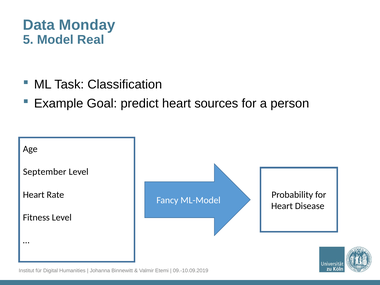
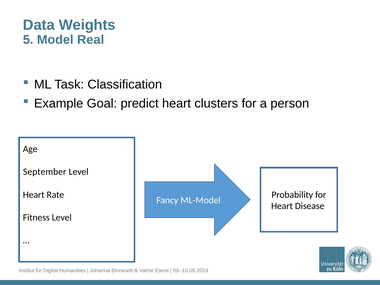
Monday: Monday -> Weights
sources: sources -> clusters
